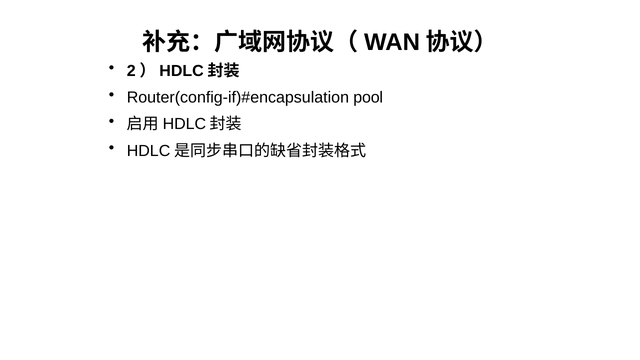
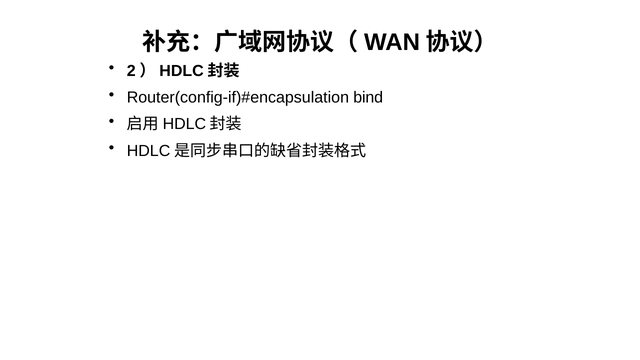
pool: pool -> bind
